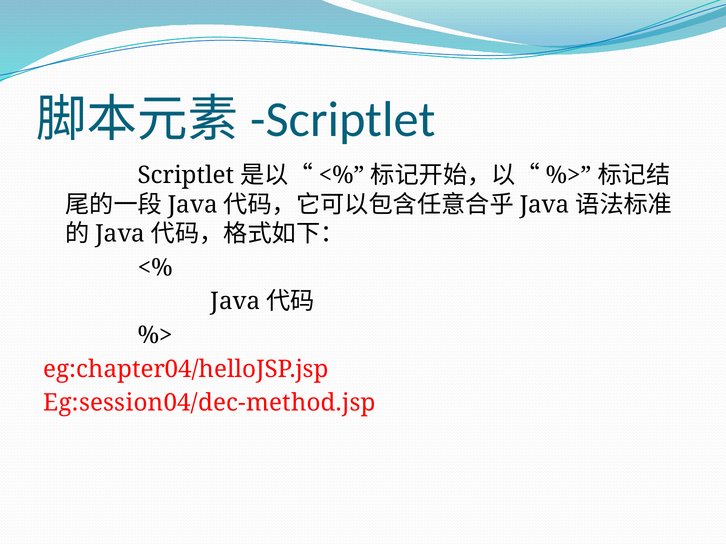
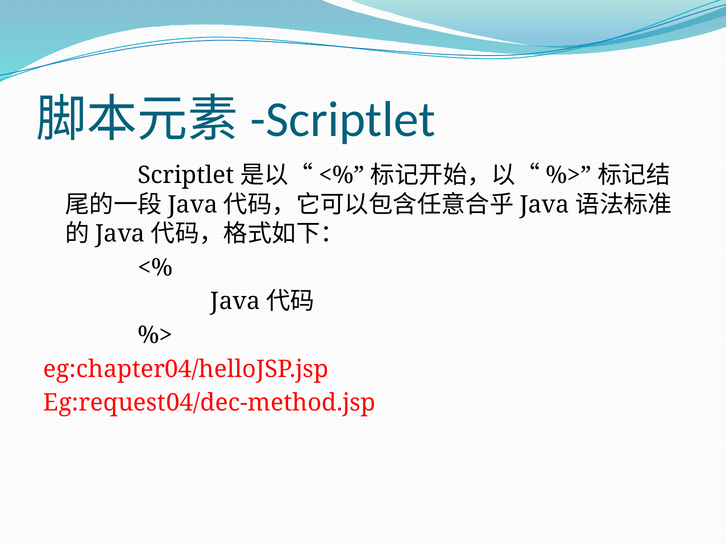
Eg:session04/dec-method.jsp: Eg:session04/dec-method.jsp -> Eg:request04/dec-method.jsp
